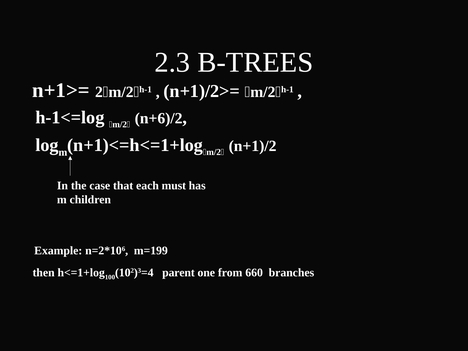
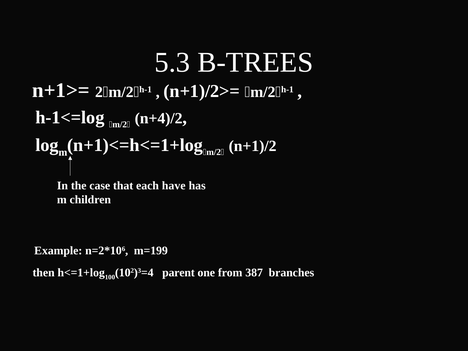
2.3: 2.3 -> 5.3
n+6)/2: n+6)/2 -> n+4)/2
must: must -> have
660: 660 -> 387
